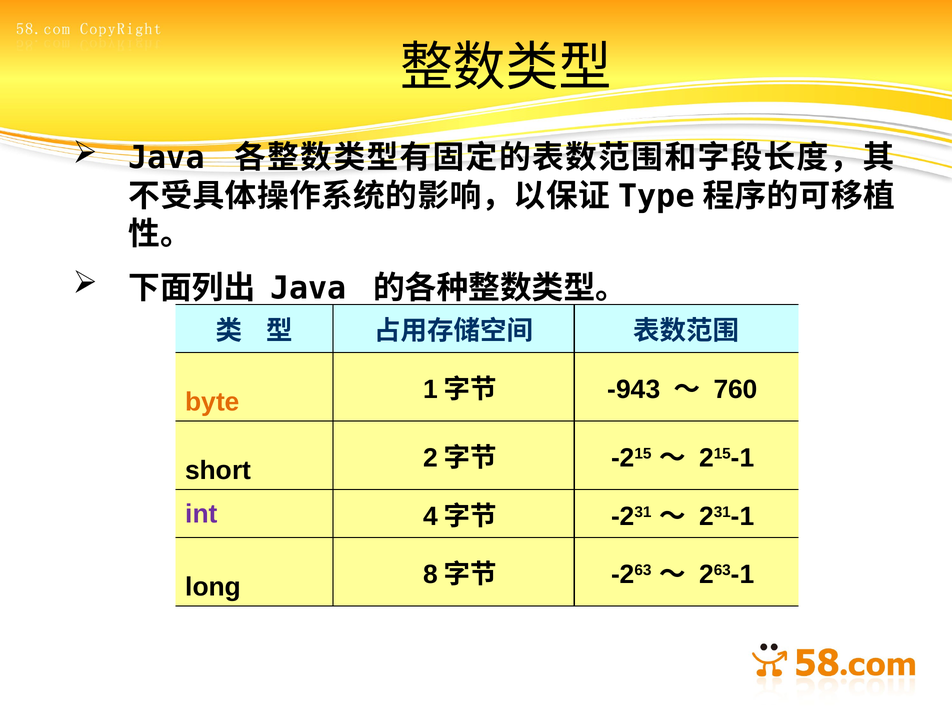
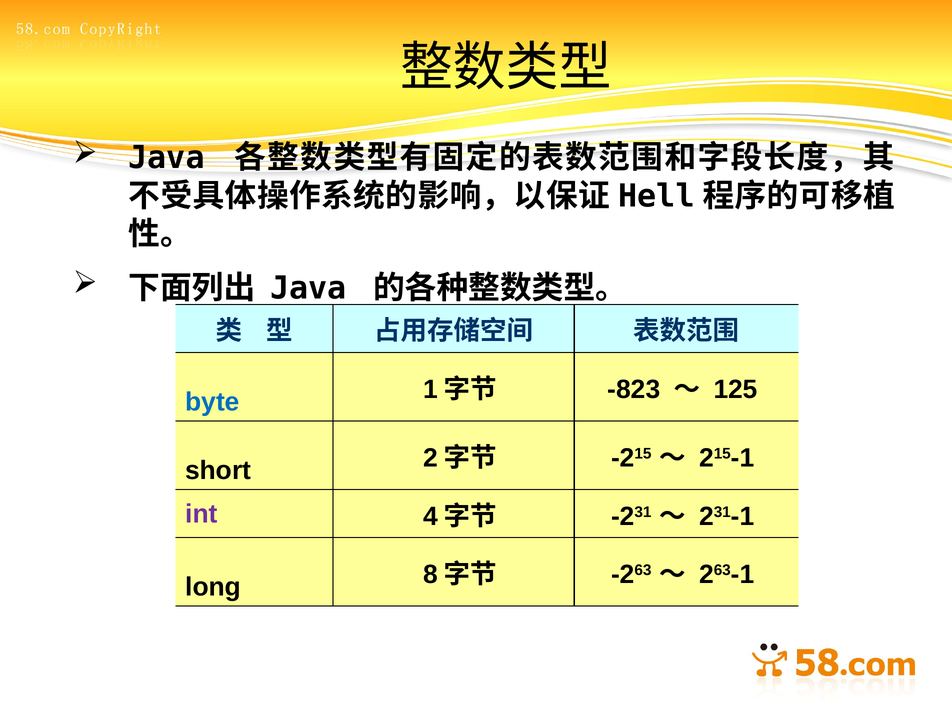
Type: Type -> Hell
byte colour: orange -> blue
-943: -943 -> -823
760: 760 -> 125
